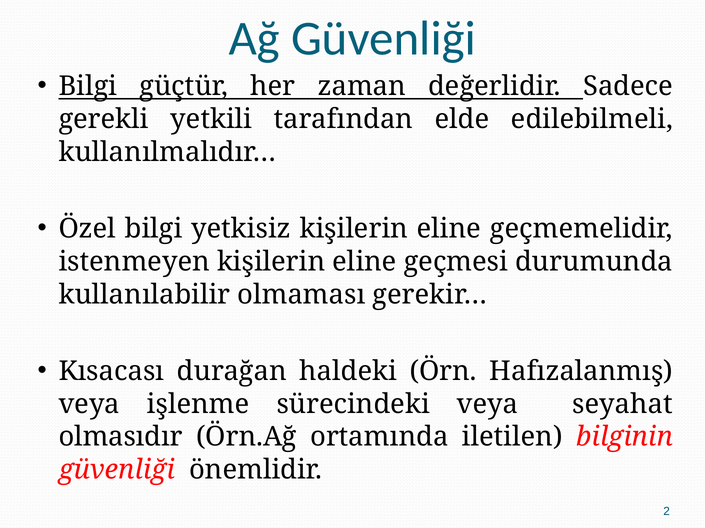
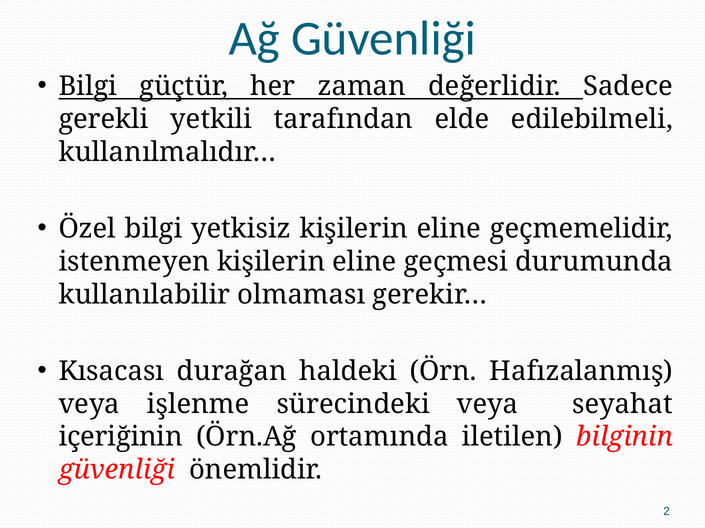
olmasıdır: olmasıdır -> içeriğinin
